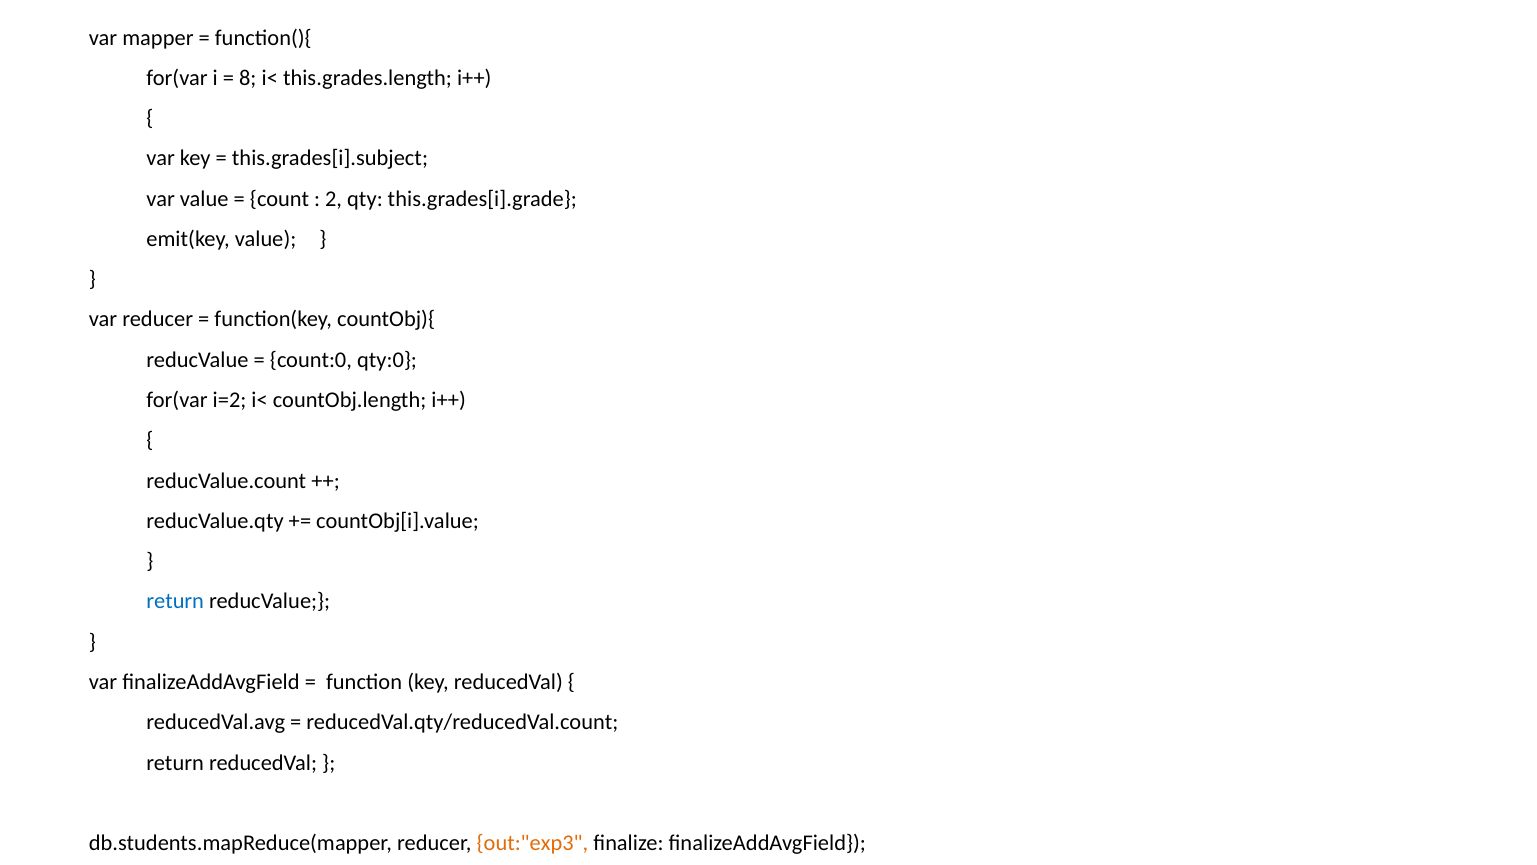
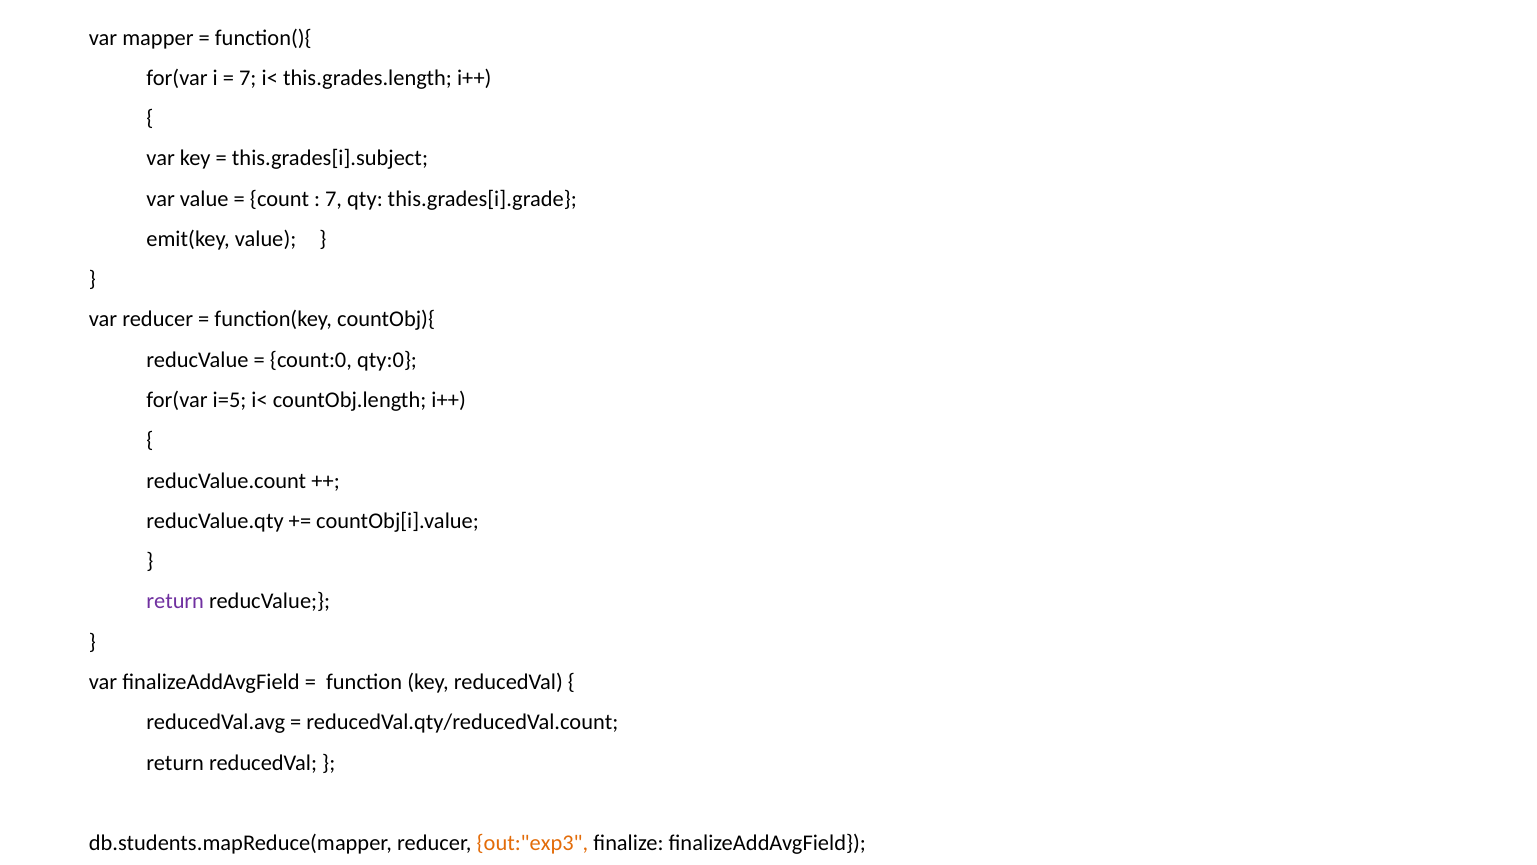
8 at (248, 78): 8 -> 7
2 at (334, 199): 2 -> 7
i=2: i=2 -> i=5
return at (175, 601) colour: blue -> purple
